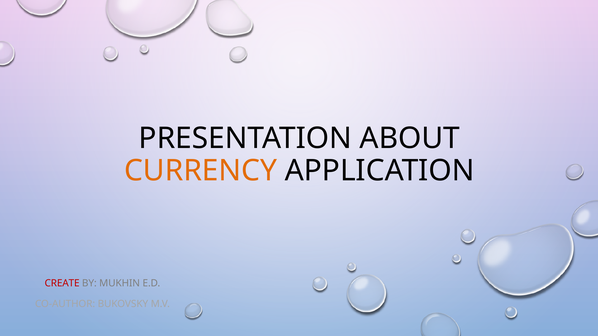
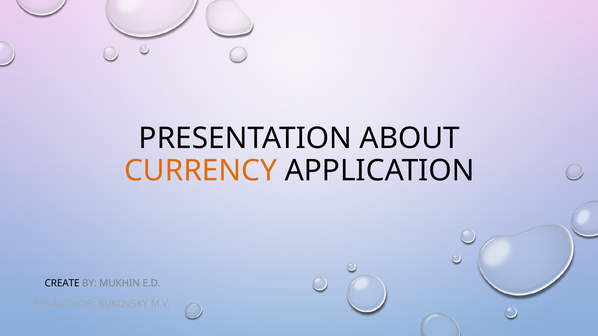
CREATE colour: red -> black
